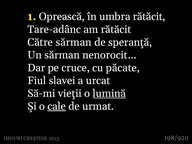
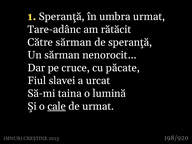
1 Oprească: Oprească -> Speranţă
umbra rătăcit: rătăcit -> urmat
vieţii: vieţii -> taina
lumină underline: present -> none
